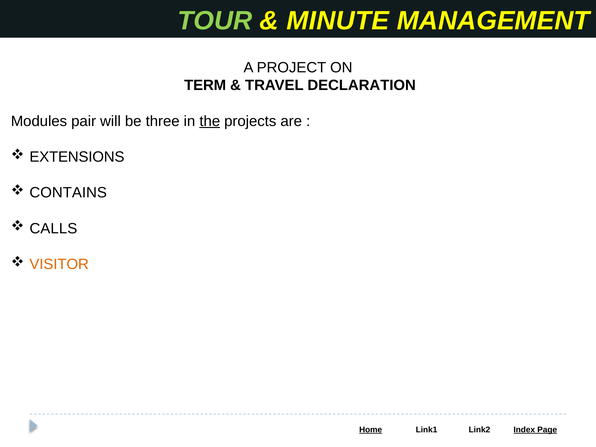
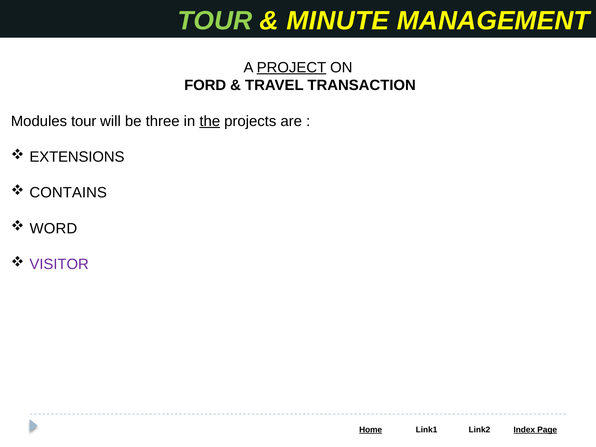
PROJECT underline: none -> present
TERM: TERM -> FORD
DECLARATION: DECLARATION -> TRANSACTION
Modules pair: pair -> tour
CALLS: CALLS -> WORD
VISITOR colour: orange -> purple
